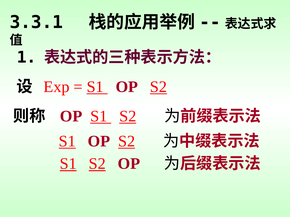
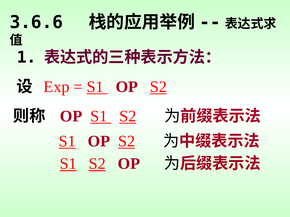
3.3.1: 3.3.1 -> 3.6.6
